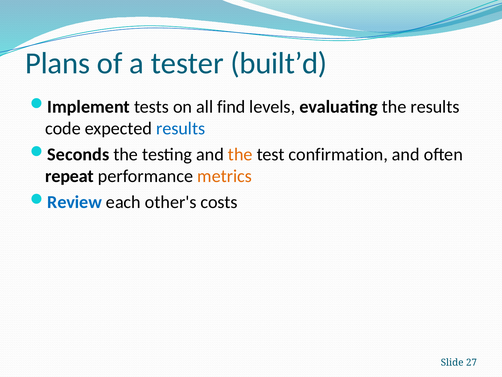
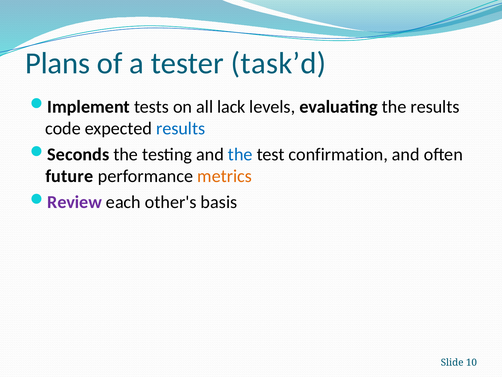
built’d: built’d -> task’d
find: find -> lack
the at (240, 154) colour: orange -> blue
repeat: repeat -> future
Review colour: blue -> purple
costs: costs -> basis
27: 27 -> 10
